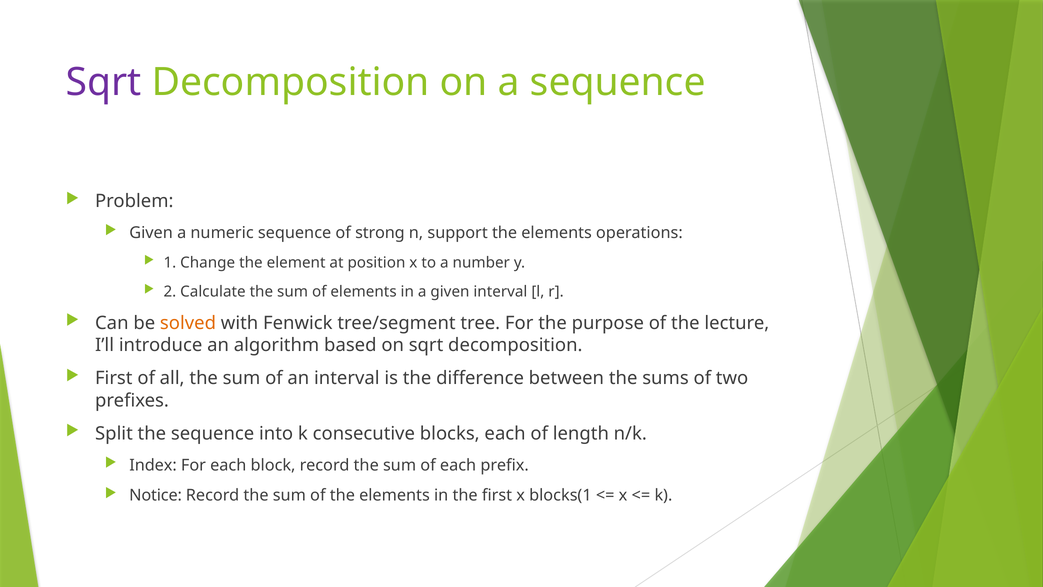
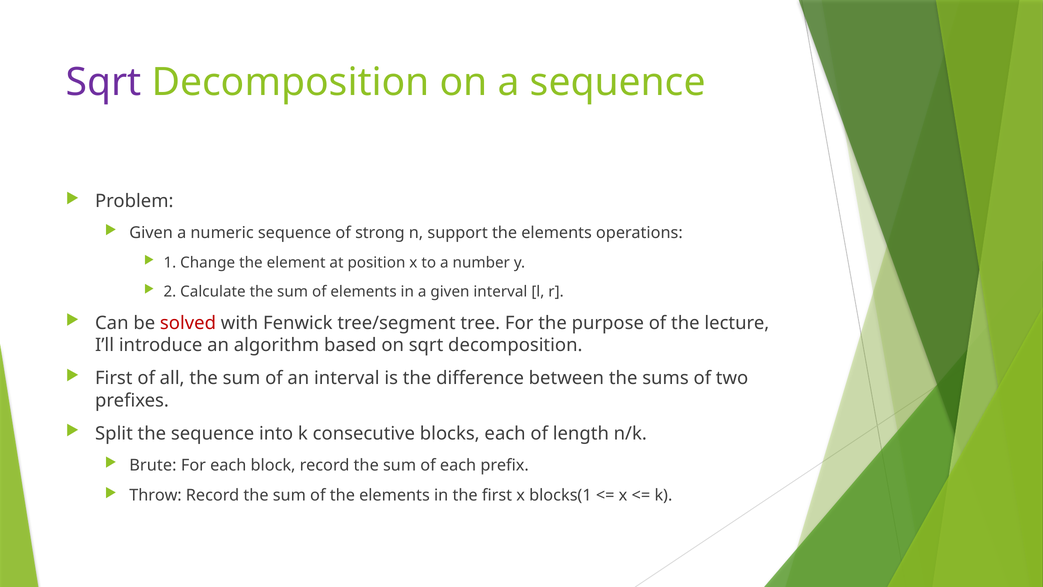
solved colour: orange -> red
Index: Index -> Brute
Notice: Notice -> Throw
